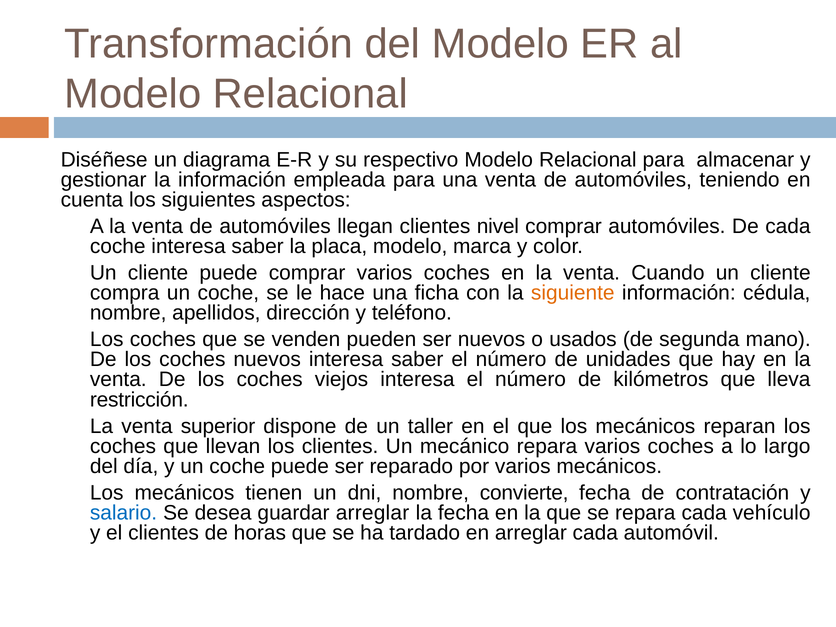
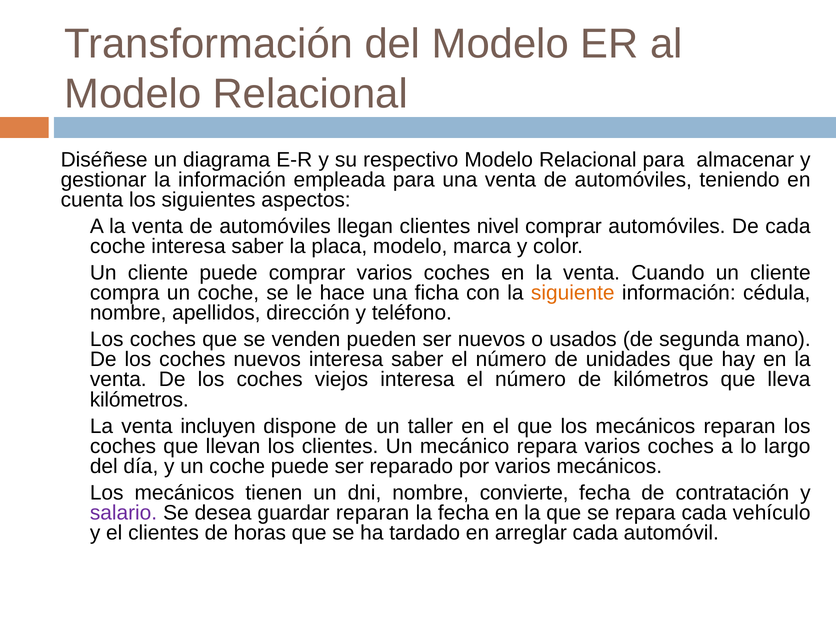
restricción at (139, 400): restricción -> kilómetros
superior: superior -> incluyen
salario colour: blue -> purple
guardar arreglar: arreglar -> reparan
